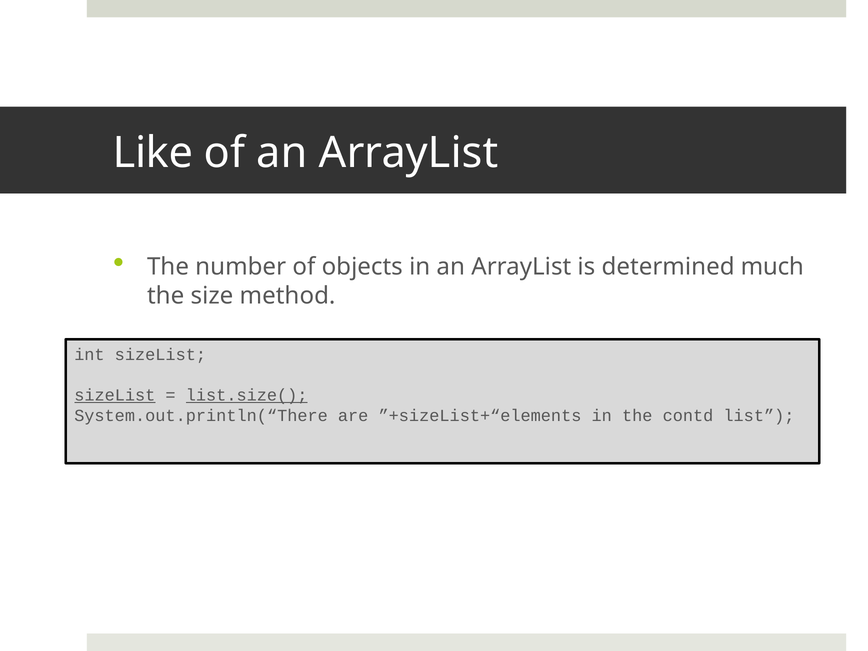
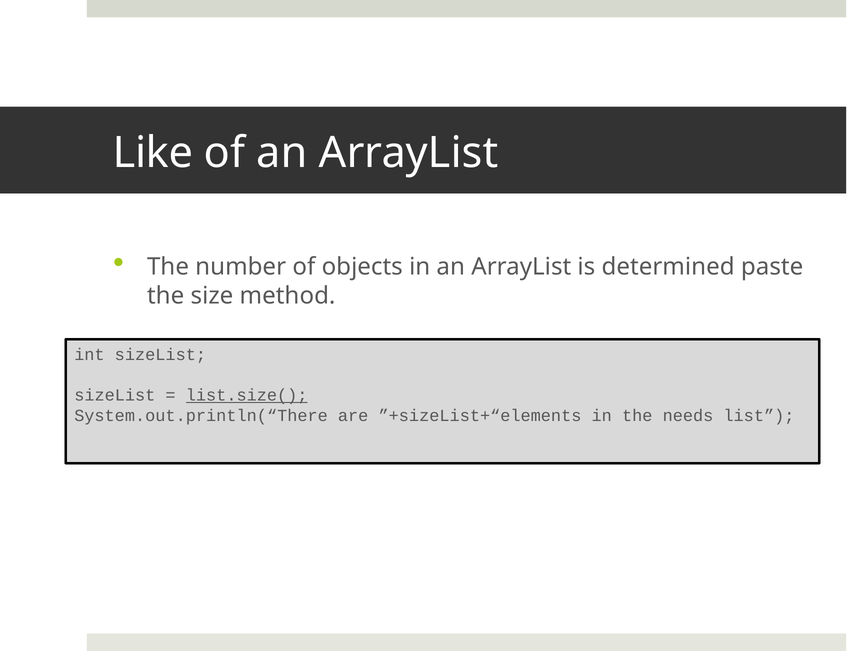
much: much -> paste
sizeList at (115, 395) underline: present -> none
contd: contd -> needs
